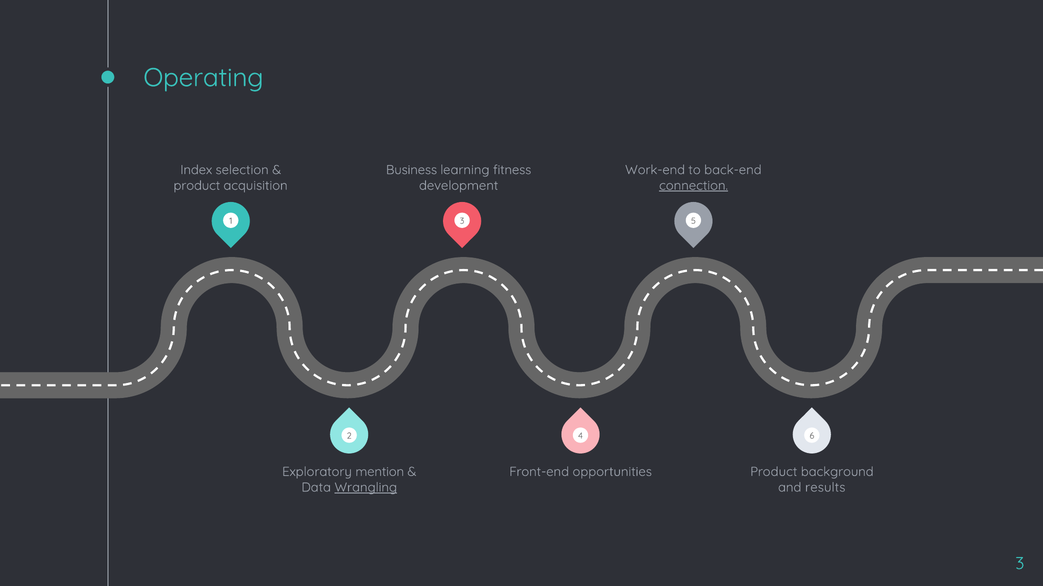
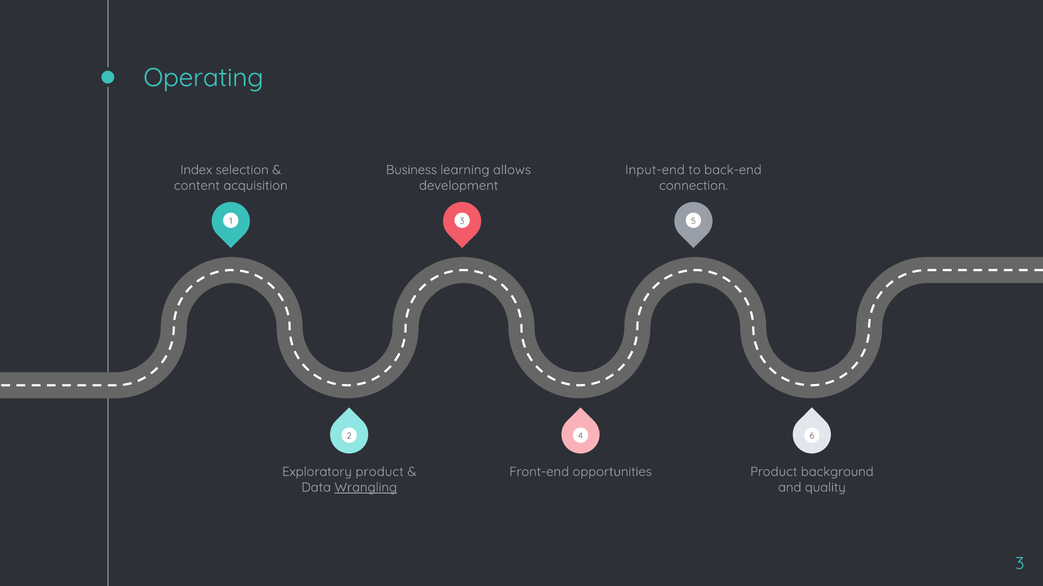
fitness: fitness -> allows
Work-end: Work-end -> Input-end
product at (197, 186): product -> content
connection underline: present -> none
Exploratory mention: mention -> product
results: results -> quality
